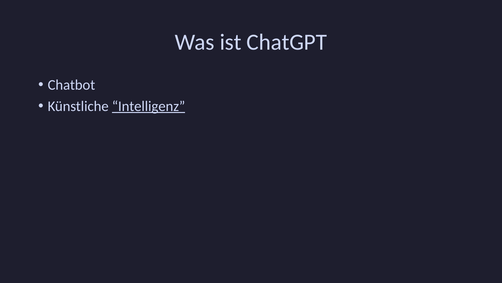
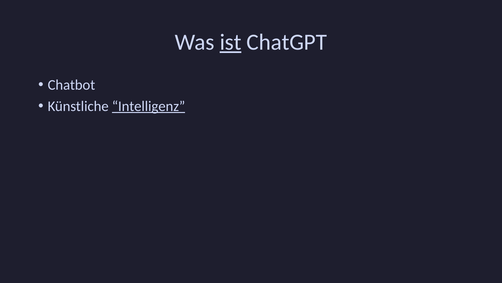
ist underline: none -> present
